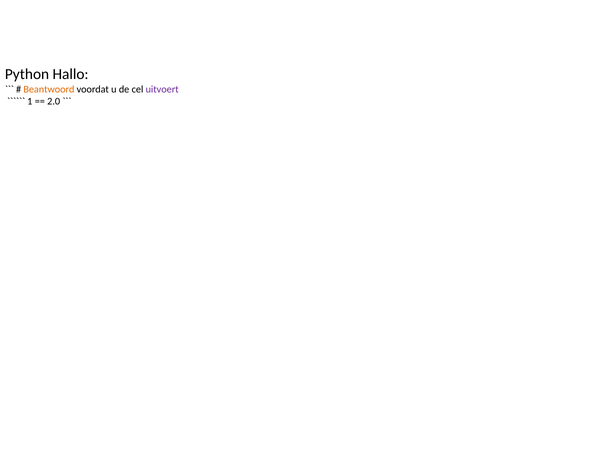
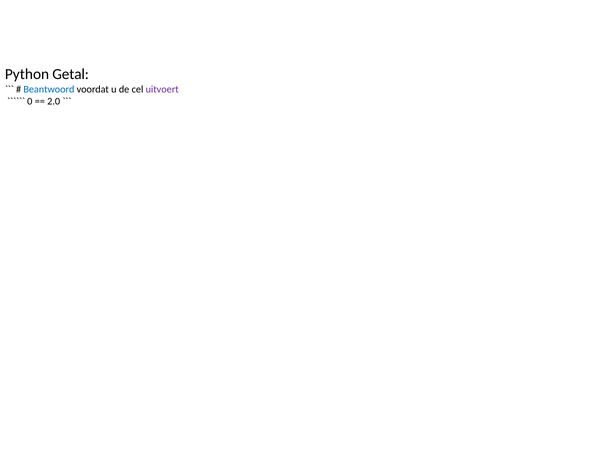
Hallo: Hallo -> Getal
Beantwoord colour: orange -> blue
1: 1 -> 0
